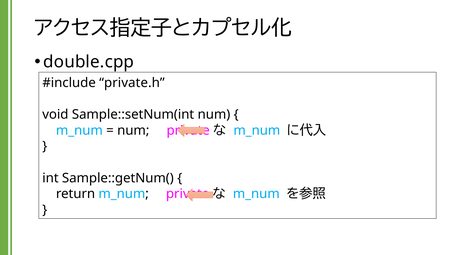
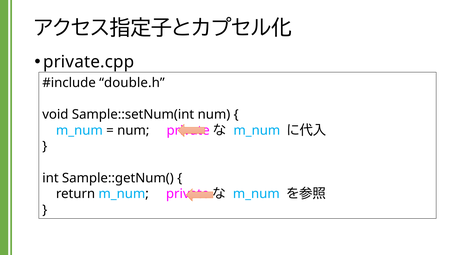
double.cpp: double.cpp -> private.cpp
private.h: private.h -> double.h
